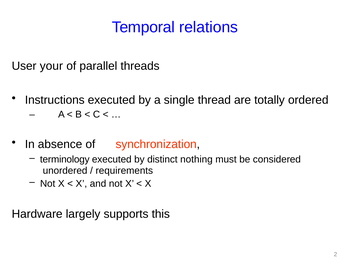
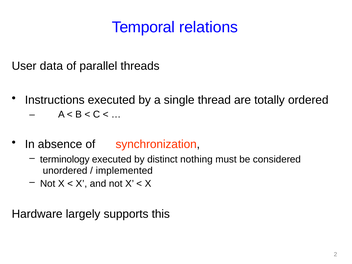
your: your -> data
requirements: requirements -> implemented
